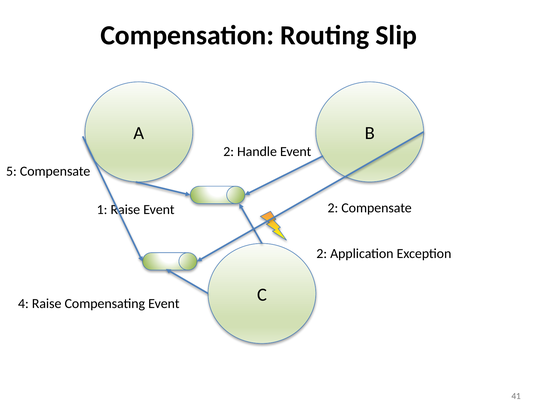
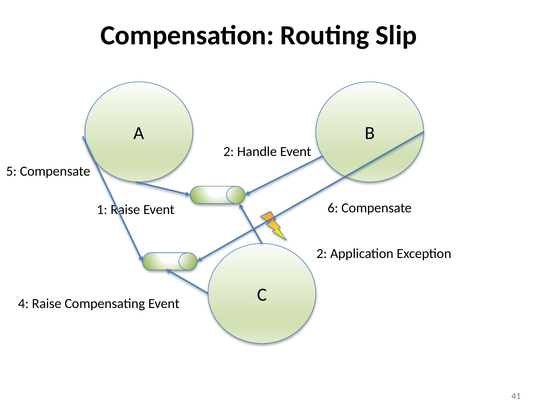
2 at (333, 208): 2 -> 6
